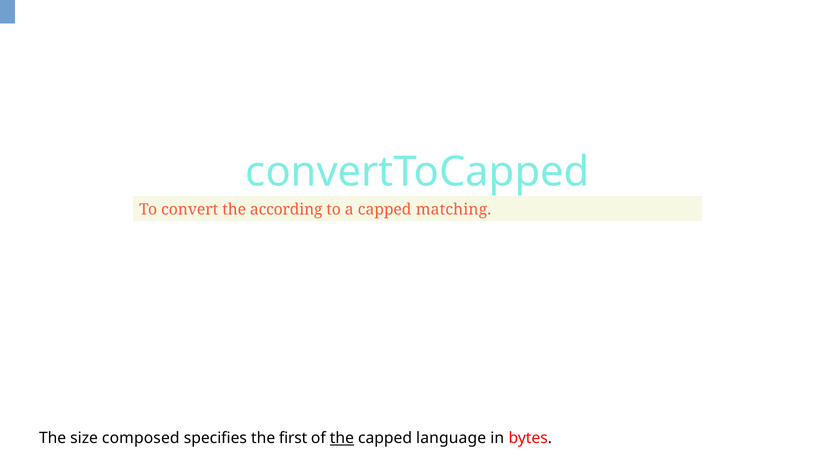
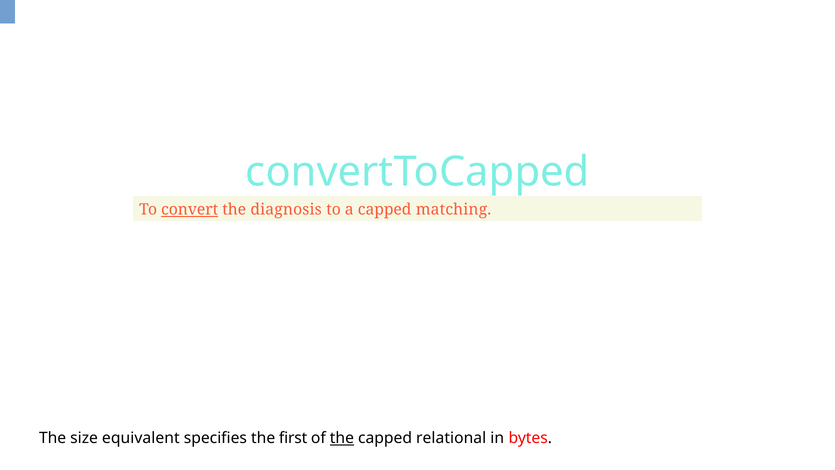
convert underline: none -> present
according: according -> diagnosis
composed: composed -> equivalent
language: language -> relational
